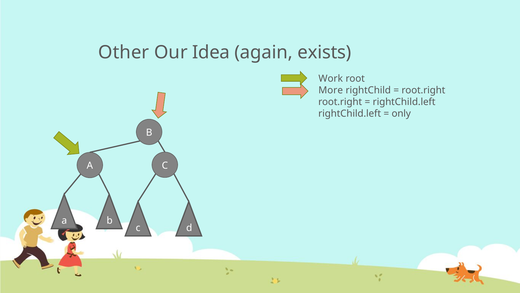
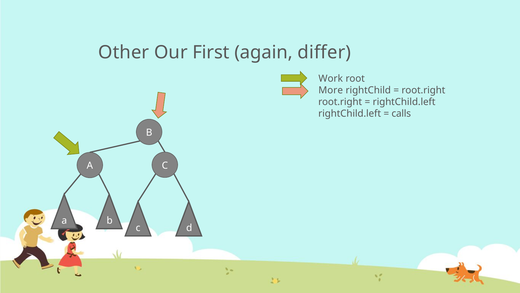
Idea: Idea -> First
exists: exists -> differ
only: only -> calls
